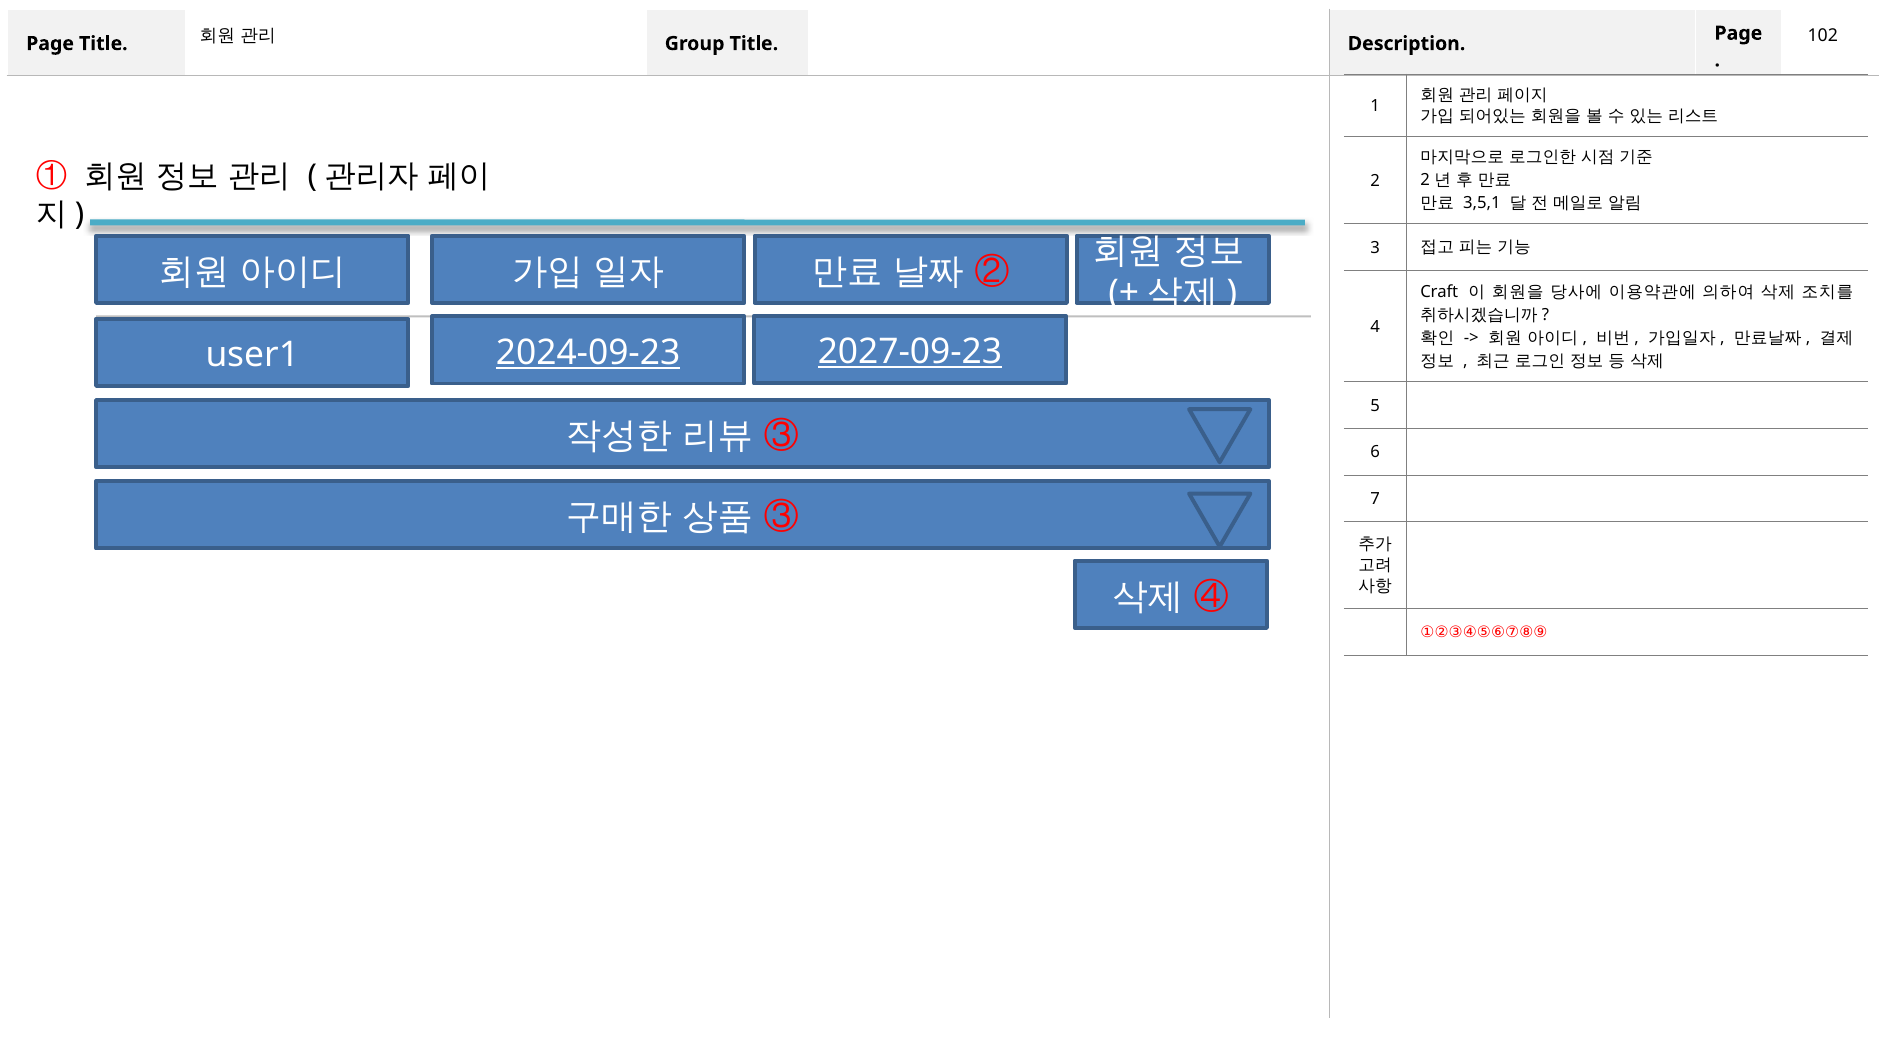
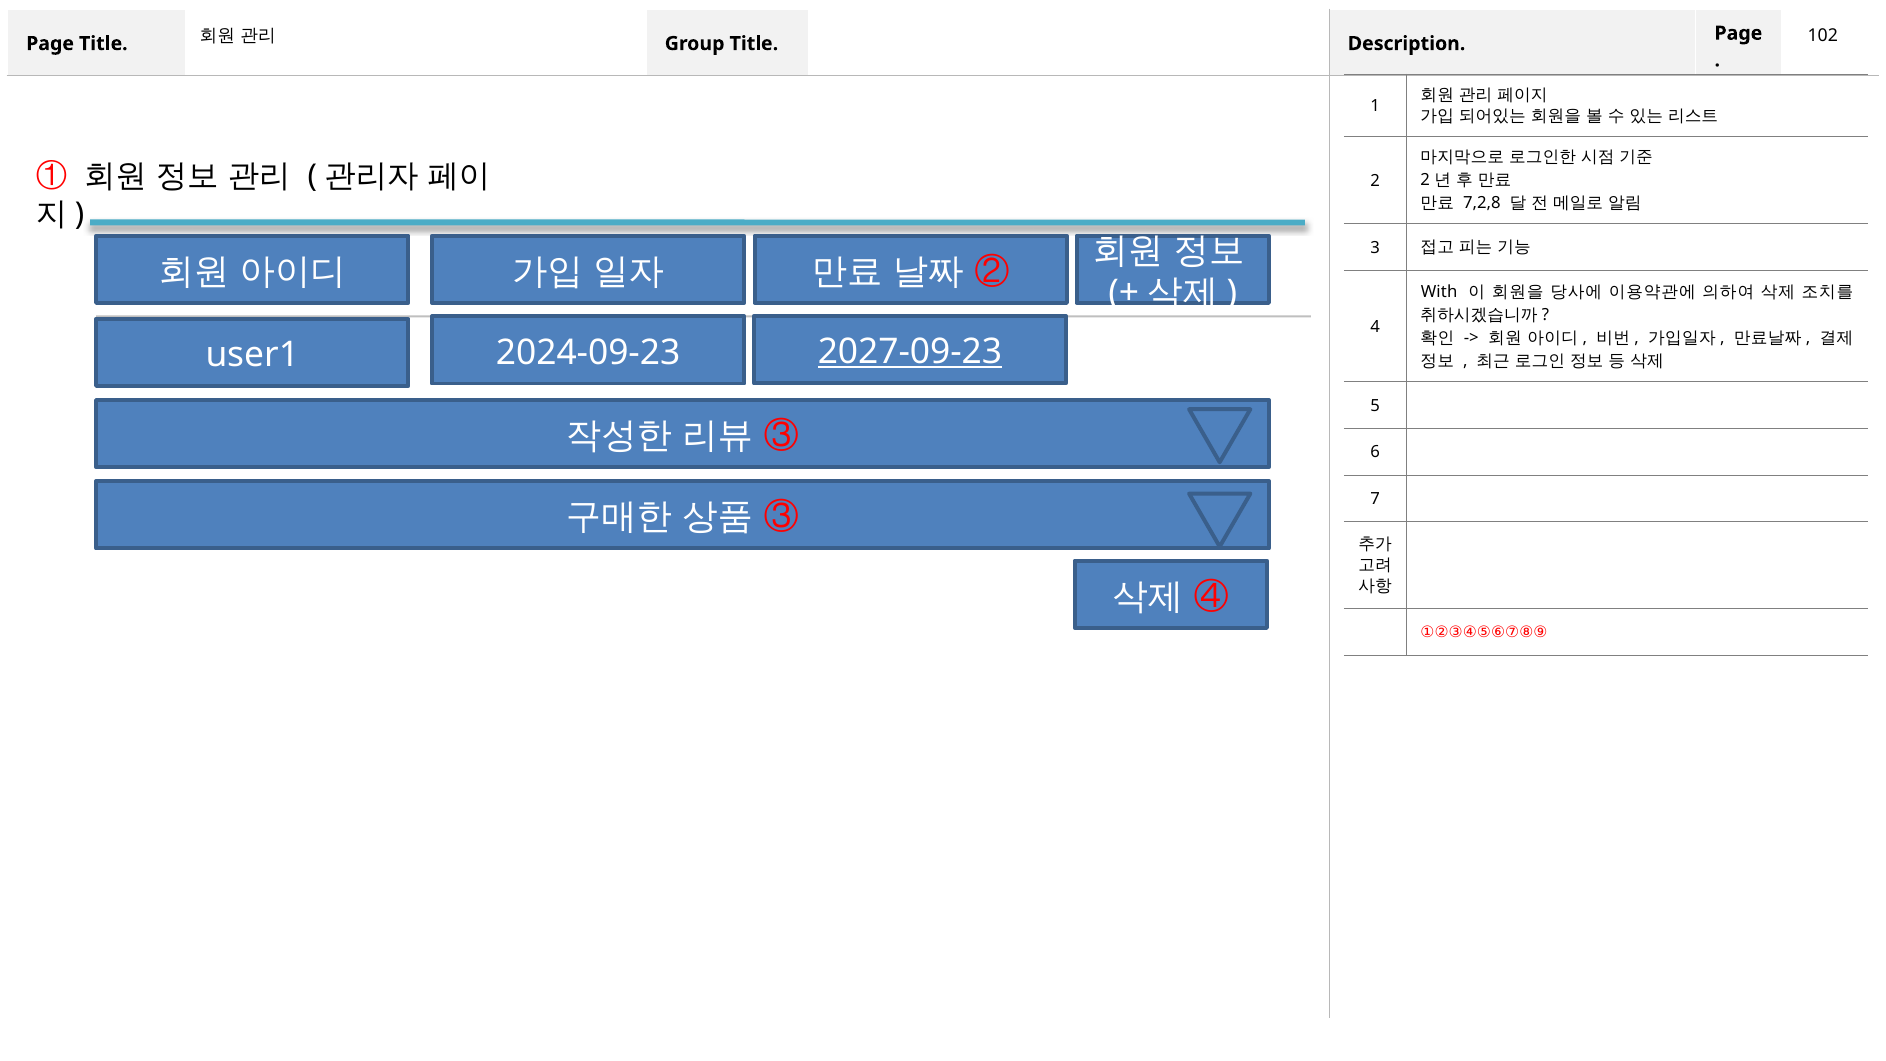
3,5,1: 3,5,1 -> 7,2,8
Craft: Craft -> With
2024-09-23 underline: present -> none
